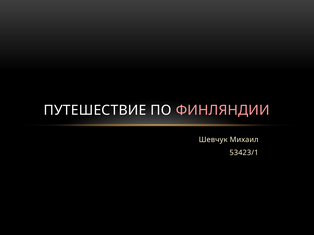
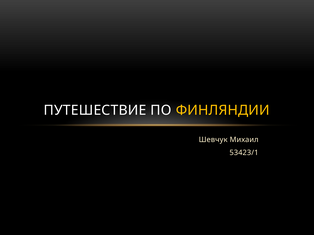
ФИНЛЯНДИИ colour: pink -> yellow
